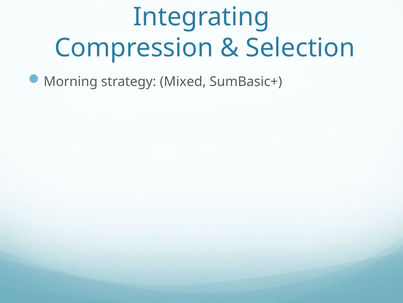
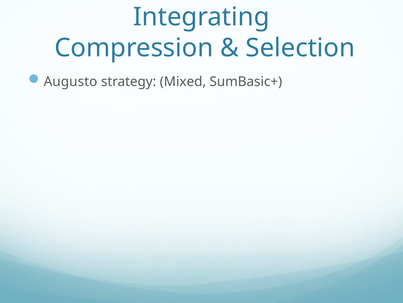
Morning: Morning -> Augusto
